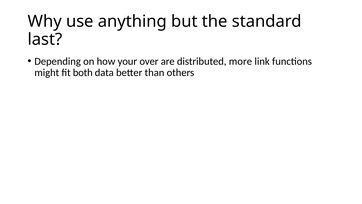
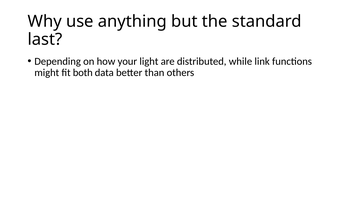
over: over -> light
more: more -> while
